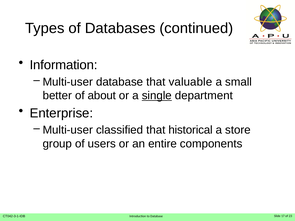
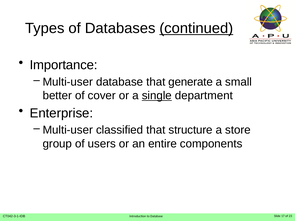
continued underline: none -> present
Information: Information -> Importance
valuable: valuable -> generate
about: about -> cover
historical: historical -> structure
